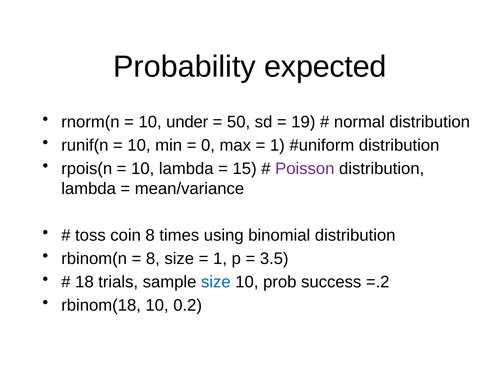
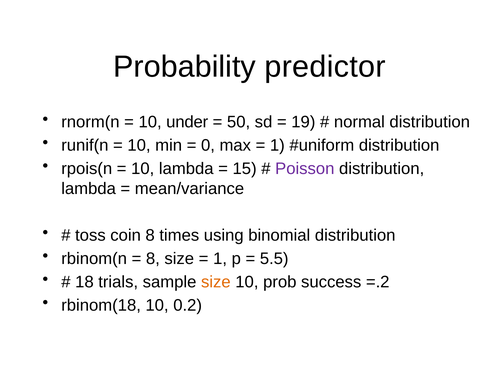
expected: expected -> predictor
3.5: 3.5 -> 5.5
size at (216, 282) colour: blue -> orange
